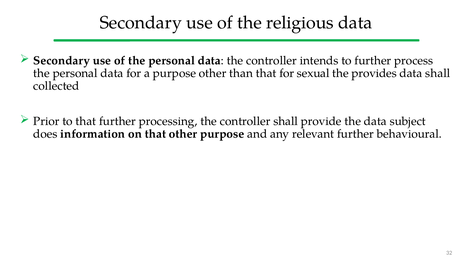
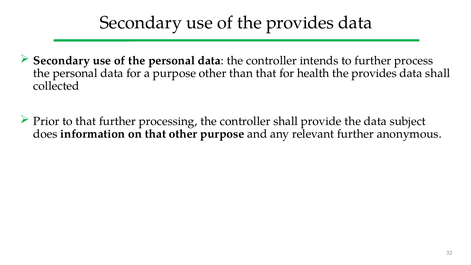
of the religious: religious -> provides
sexual: sexual -> health
behavioural: behavioural -> anonymous
